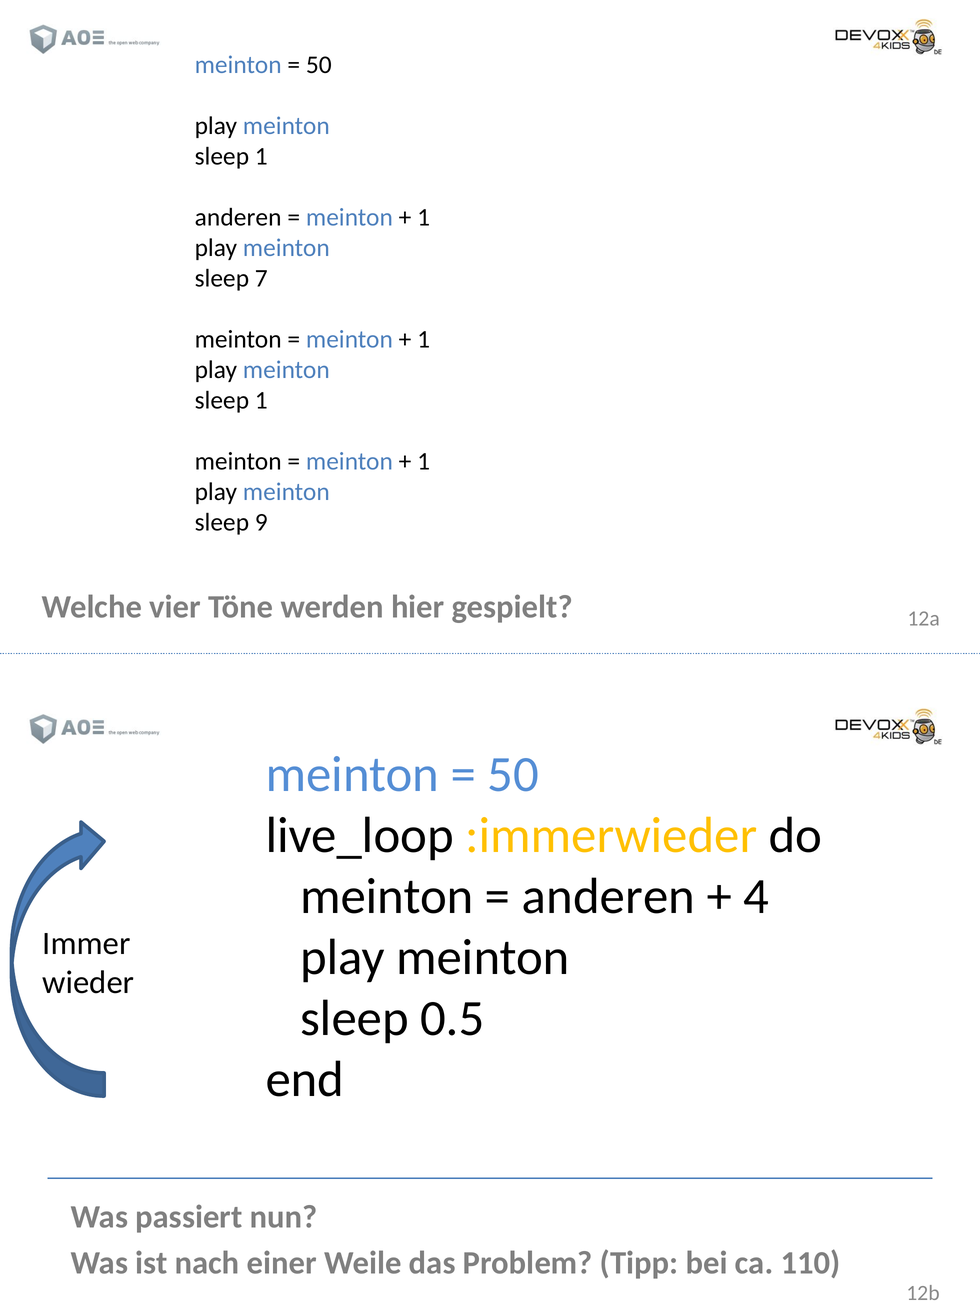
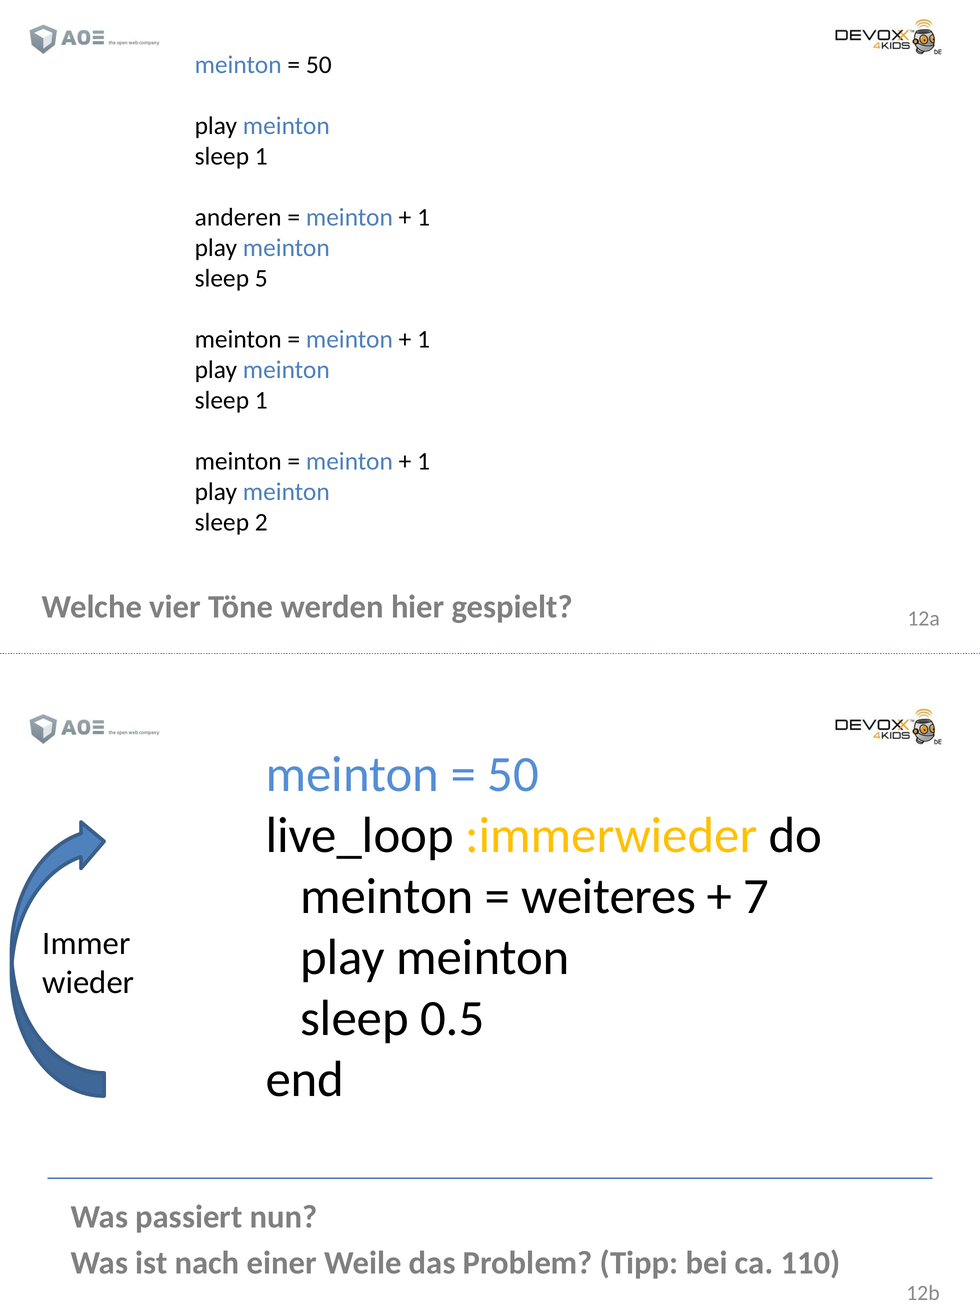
7: 7 -> 5
9: 9 -> 2
anderen at (608, 896): anderen -> weiteres
4: 4 -> 7
